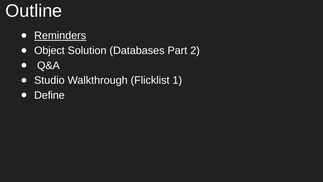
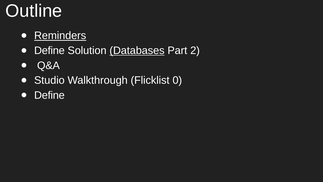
Object at (49, 50): Object -> Define
Databases underline: none -> present
1: 1 -> 0
